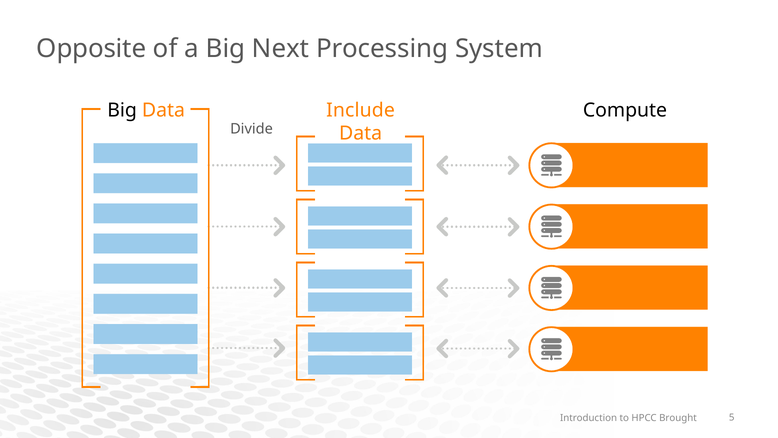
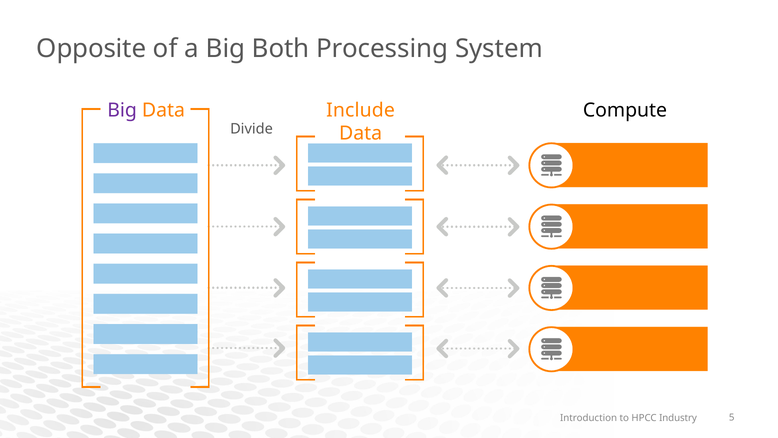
Next: Next -> Both
Big at (122, 110) colour: black -> purple
Brought: Brought -> Industry
